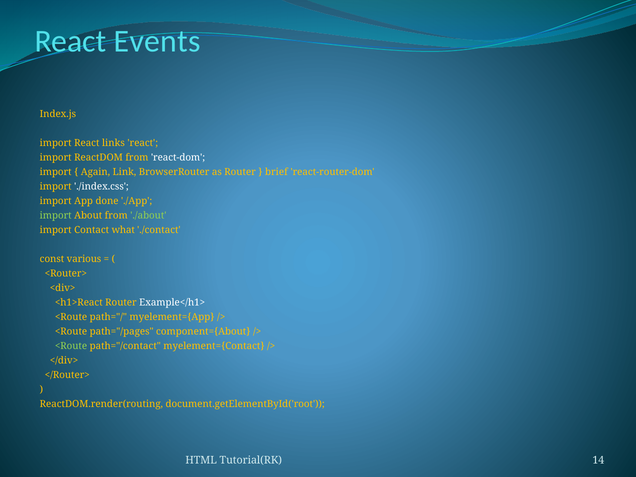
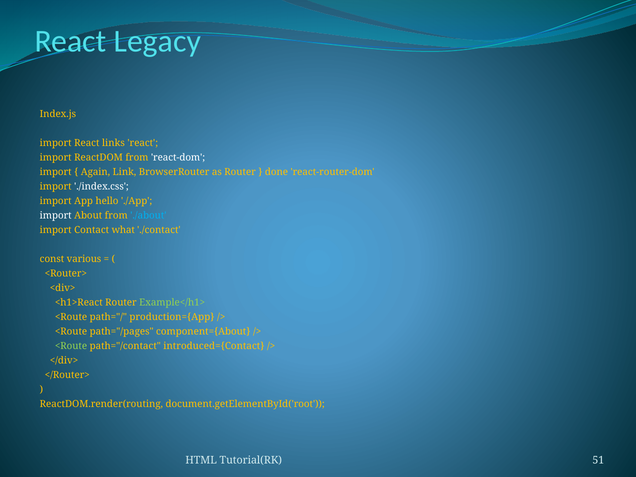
Events: Events -> Legacy
brief: brief -> done
done: done -> hello
import at (56, 215) colour: light green -> white
./about colour: light green -> light blue
Example</h1> colour: white -> light green
myelement={App: myelement={App -> production={App
myelement={Contact: myelement={Contact -> introduced={Contact
14: 14 -> 51
